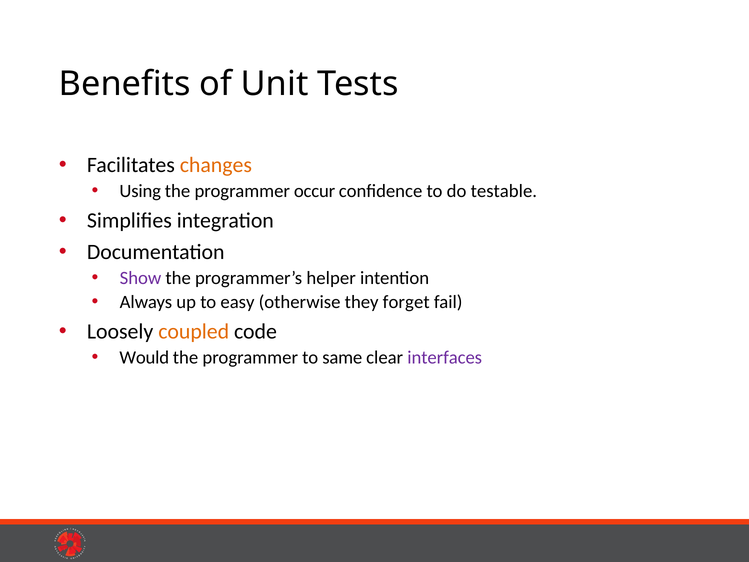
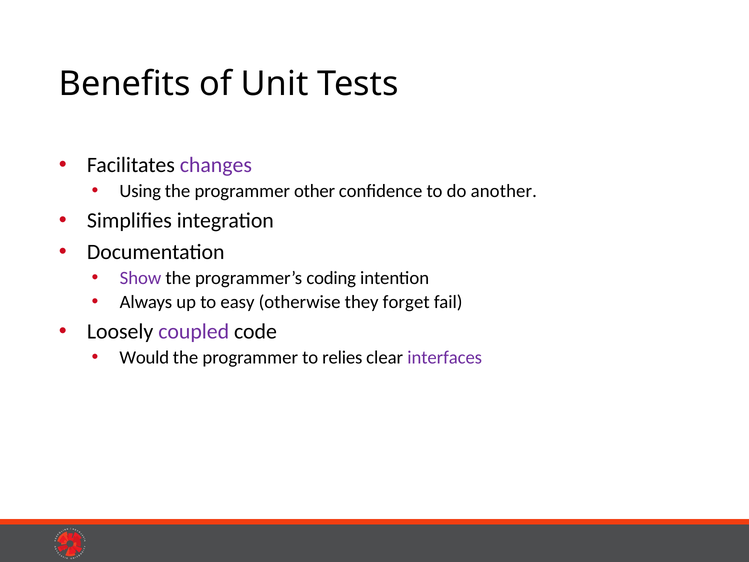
changes colour: orange -> purple
occur: occur -> other
testable: testable -> another
helper: helper -> coding
coupled colour: orange -> purple
same: same -> relies
